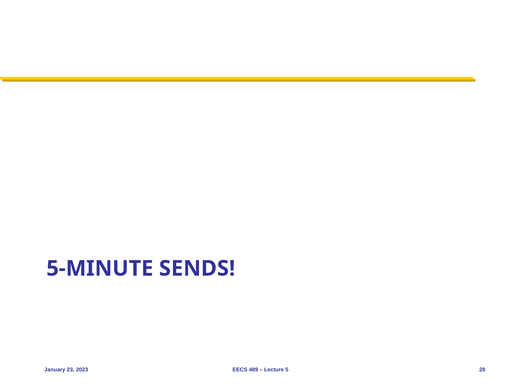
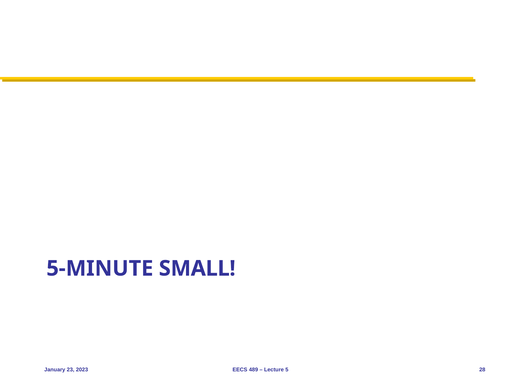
SENDS: SENDS -> SMALL
